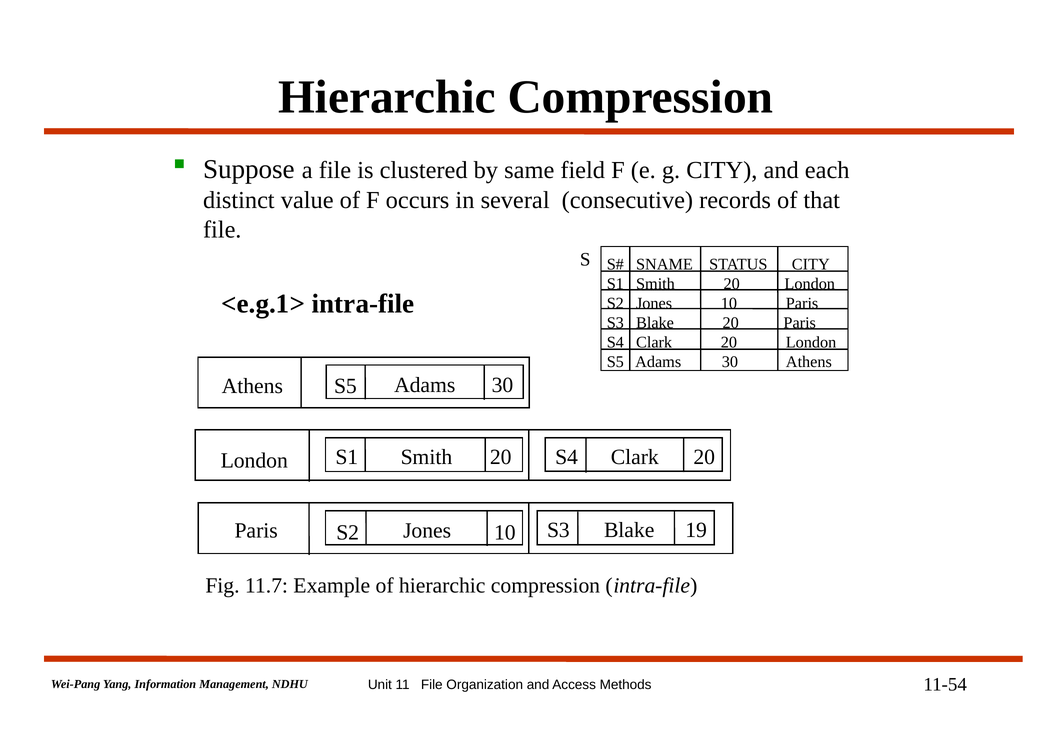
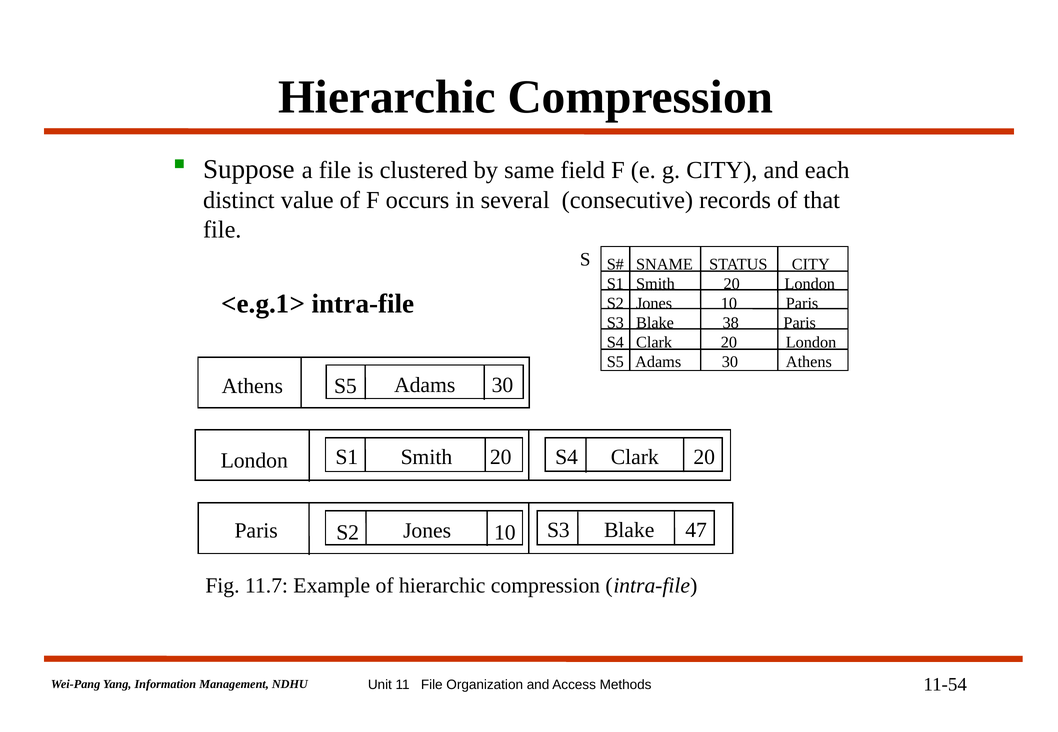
Blake 20: 20 -> 38
19: 19 -> 47
